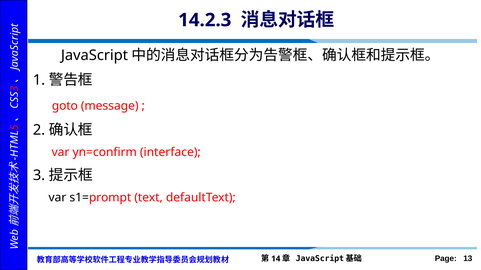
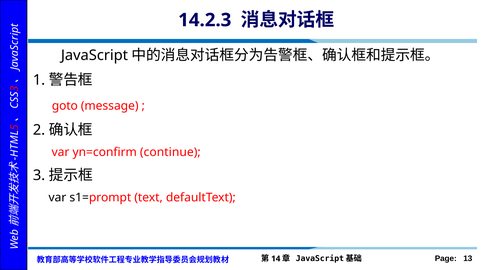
interface: interface -> continue
